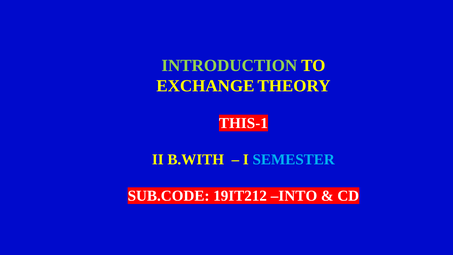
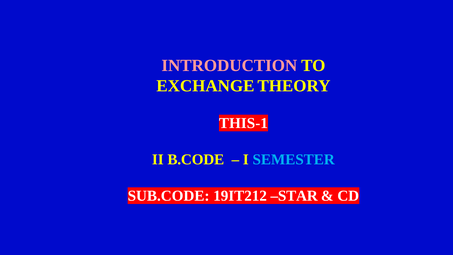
INTRODUCTION colour: light green -> pink
B.WITH: B.WITH -> B.CODE
INTO: INTO -> STAR
